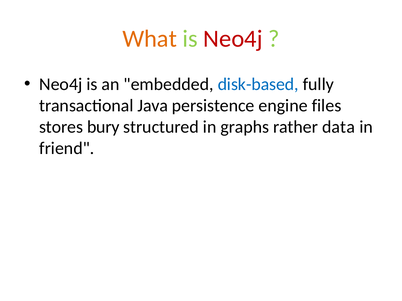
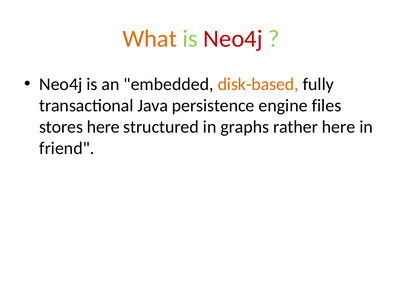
disk-based colour: blue -> orange
stores bury: bury -> here
rather data: data -> here
